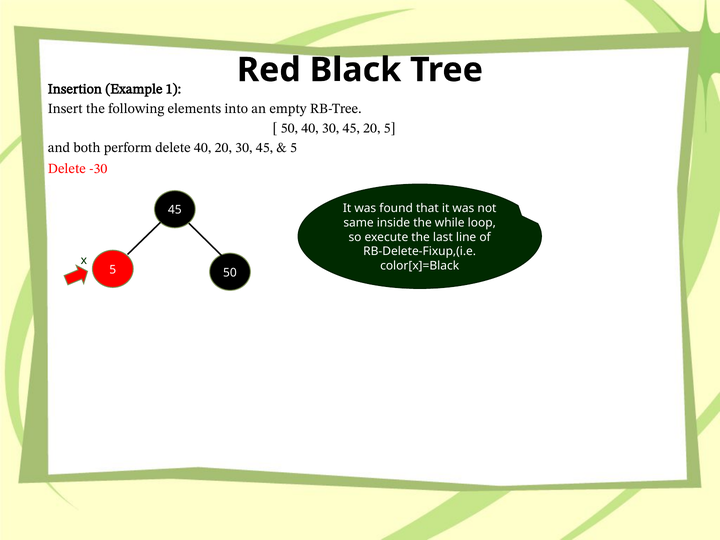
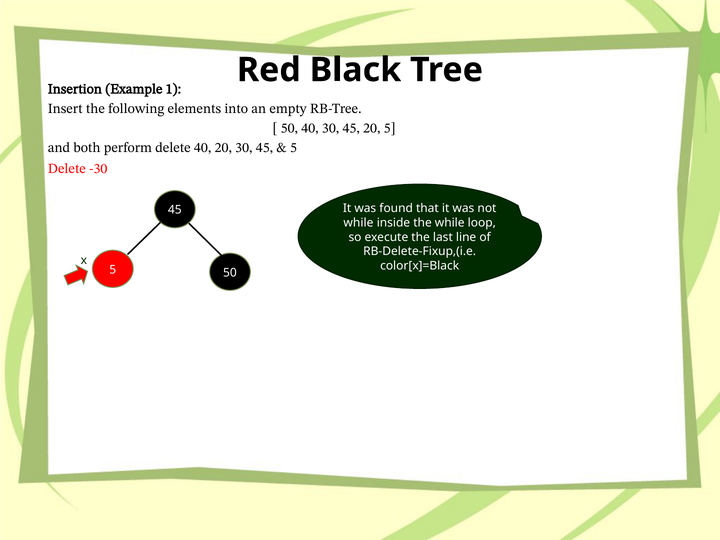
same at (359, 223): same -> while
